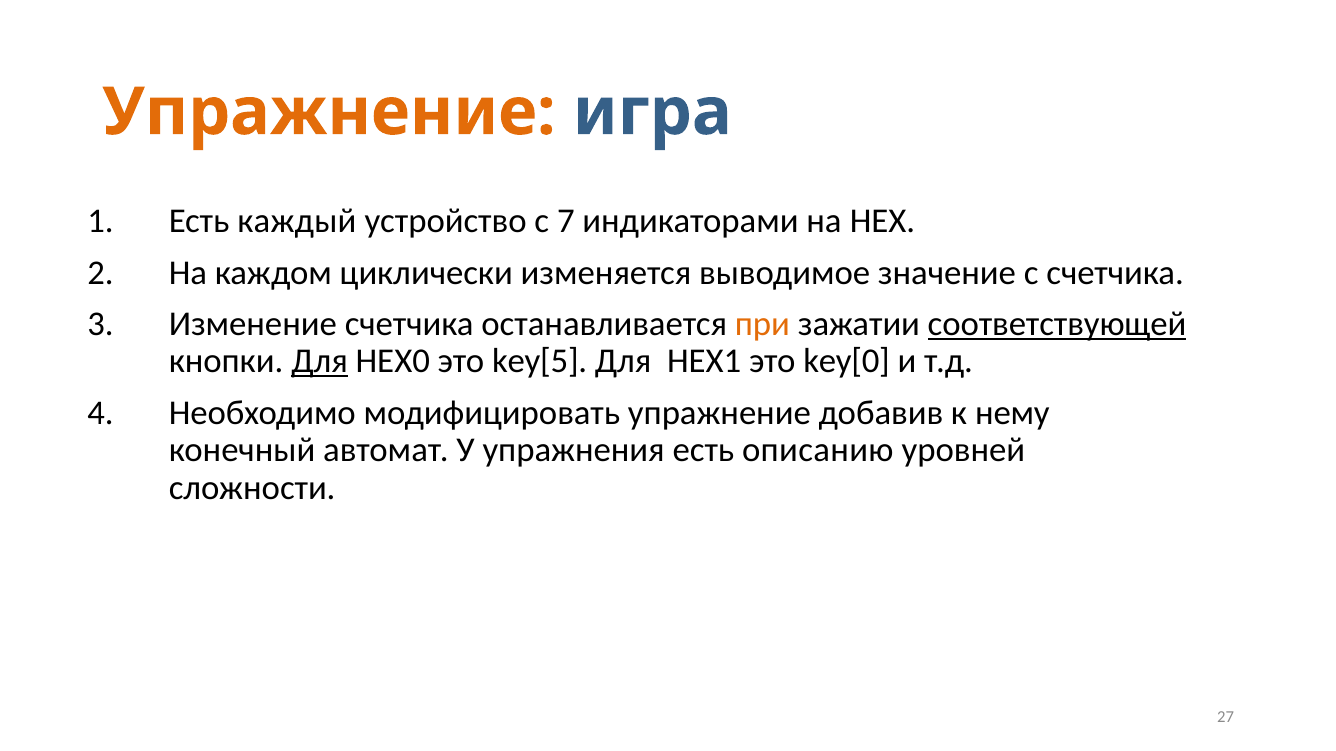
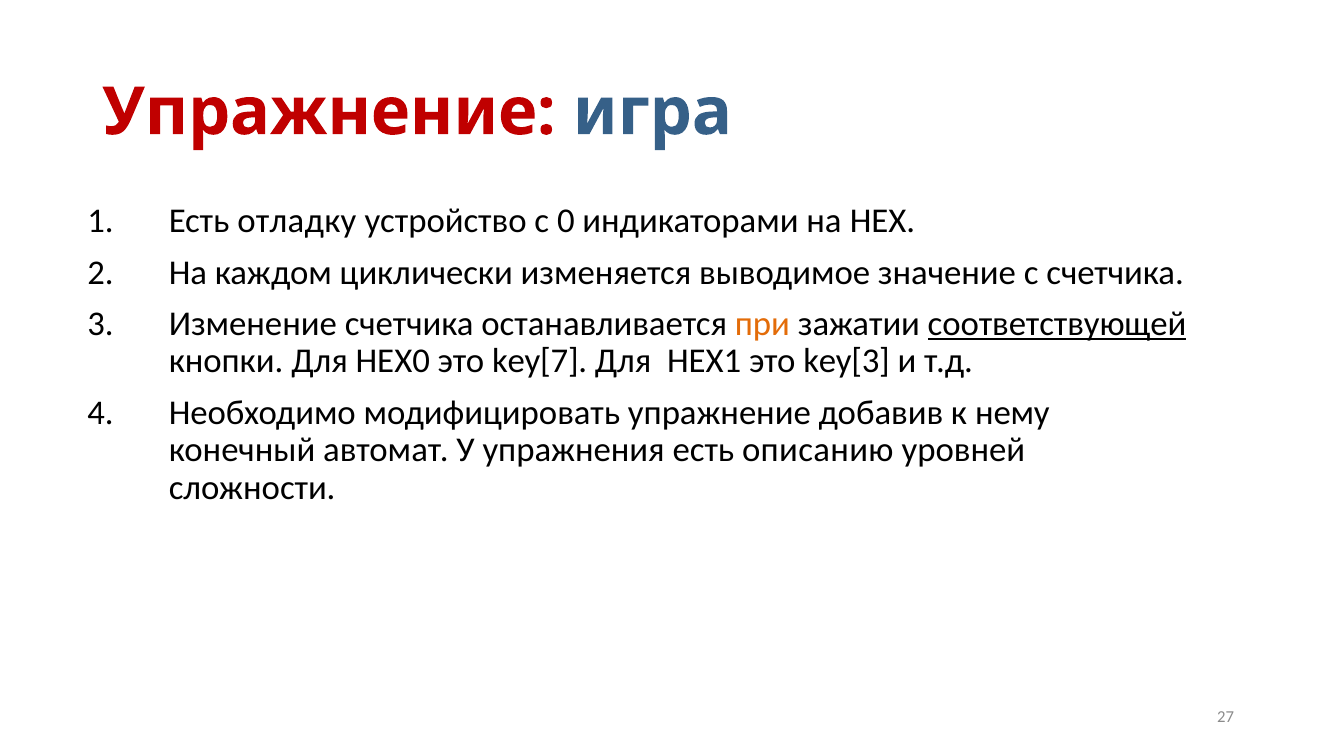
Упражнение at (329, 112) colour: orange -> red
каждый: каждый -> отладку
7: 7 -> 0
Для at (320, 362) underline: present -> none
key[5: key[5 -> key[7
key[0: key[0 -> key[3
